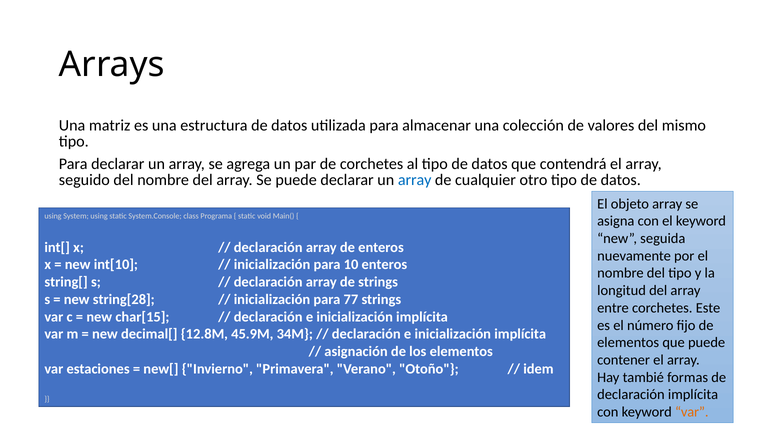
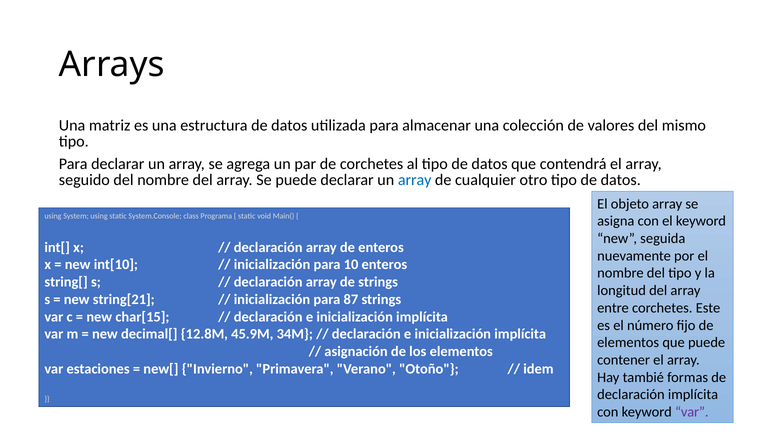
string[28: string[28 -> string[21
77: 77 -> 87
var at (692, 412) colour: orange -> purple
